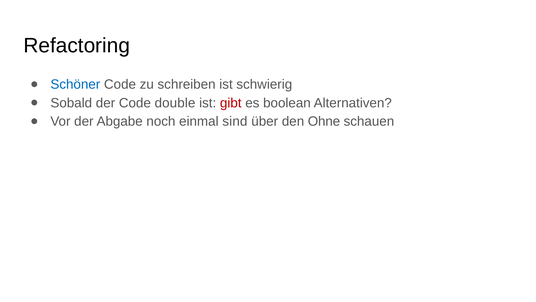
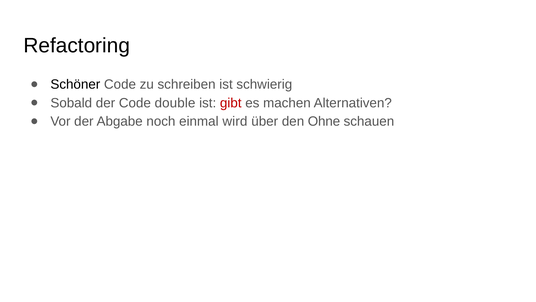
Schöner colour: blue -> black
boolean: boolean -> machen
sind: sind -> wird
